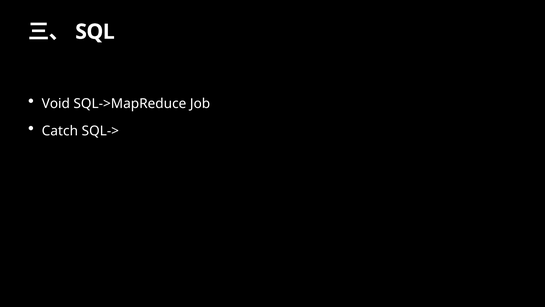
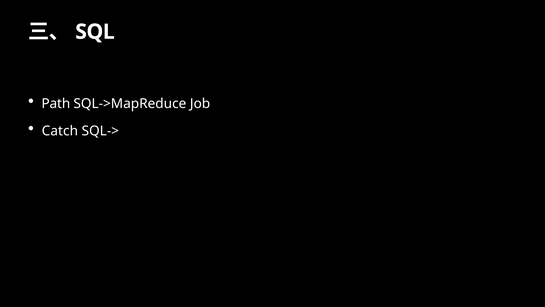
Void: Void -> Path
